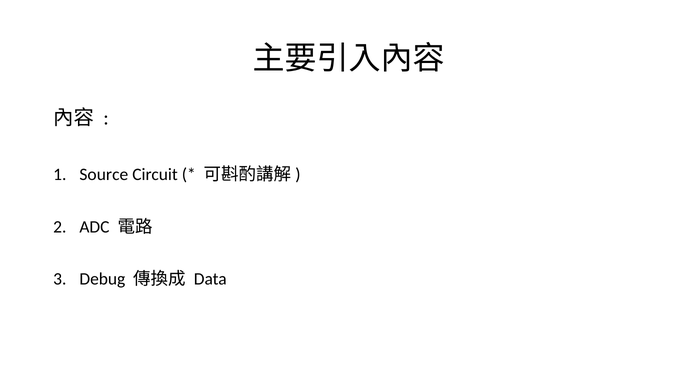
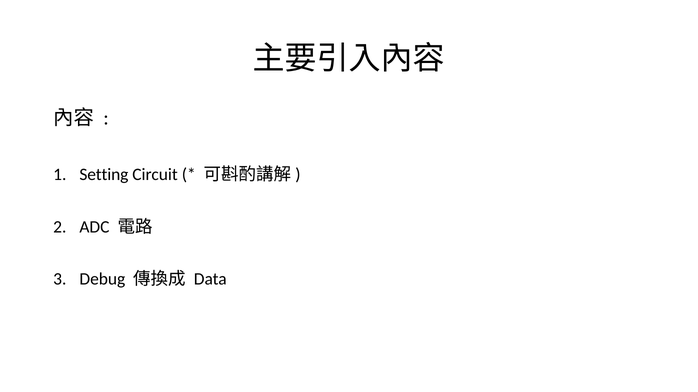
Source: Source -> Setting
